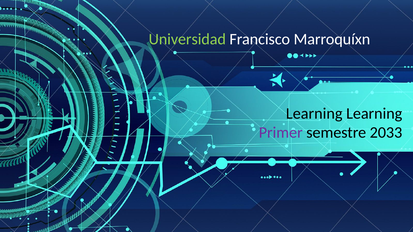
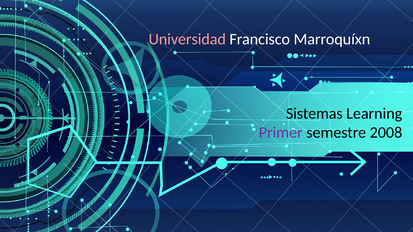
Universidad colour: light green -> pink
Learning at (314, 114): Learning -> Sistemas
2033: 2033 -> 2008
